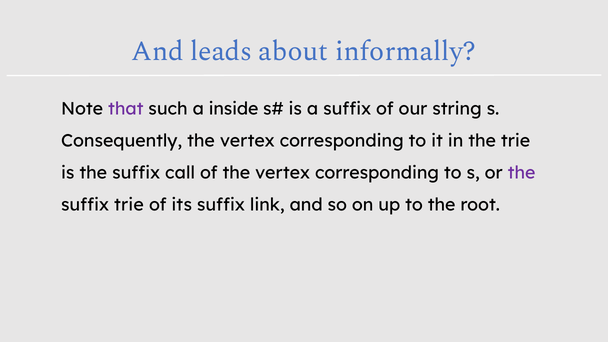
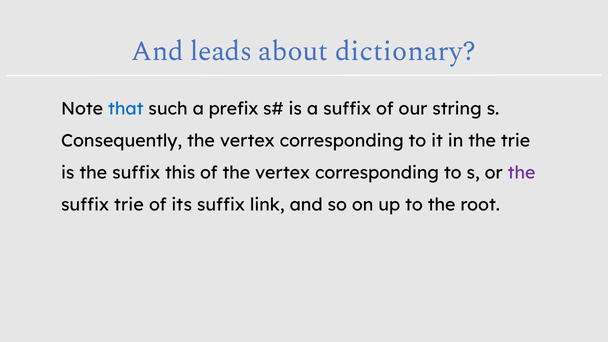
informally: informally -> dictionary
that colour: purple -> blue
inside: inside -> prefix
call: call -> this
